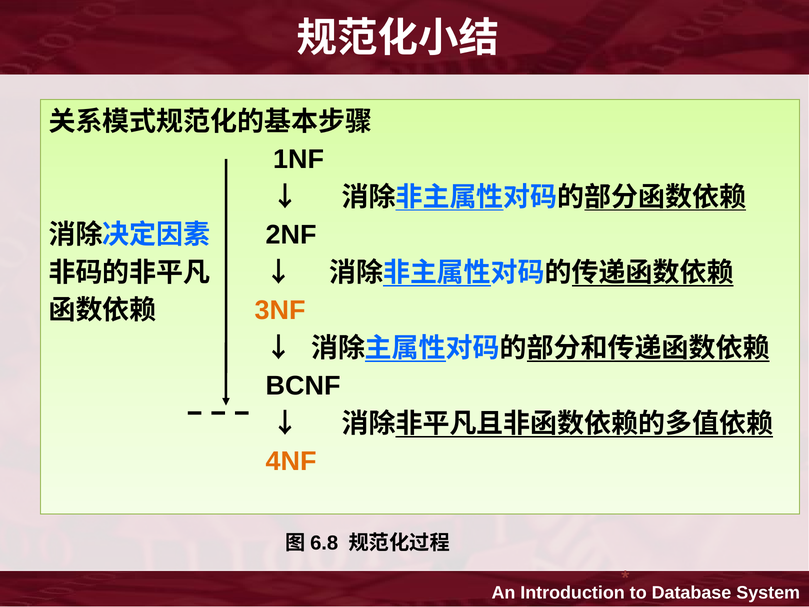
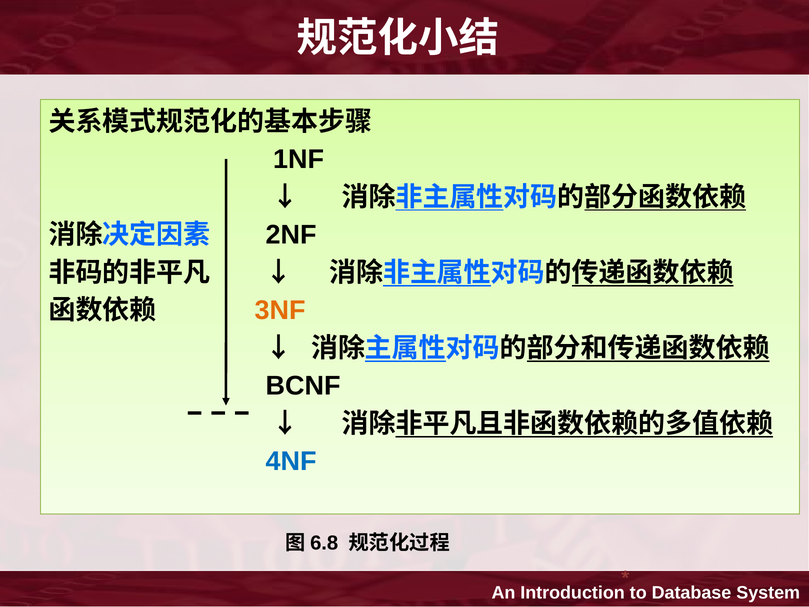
4NF colour: orange -> blue
